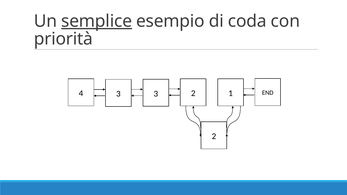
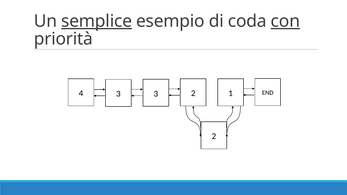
con underline: none -> present
